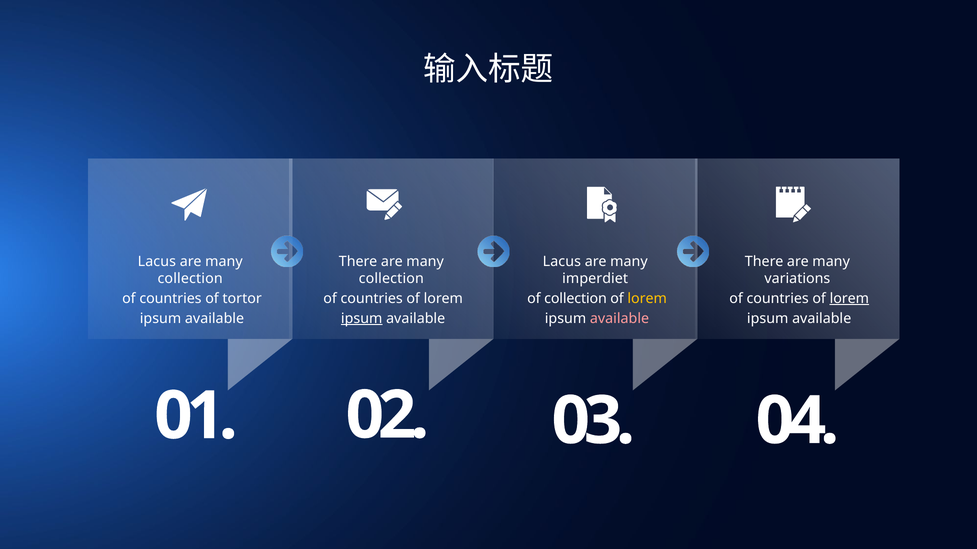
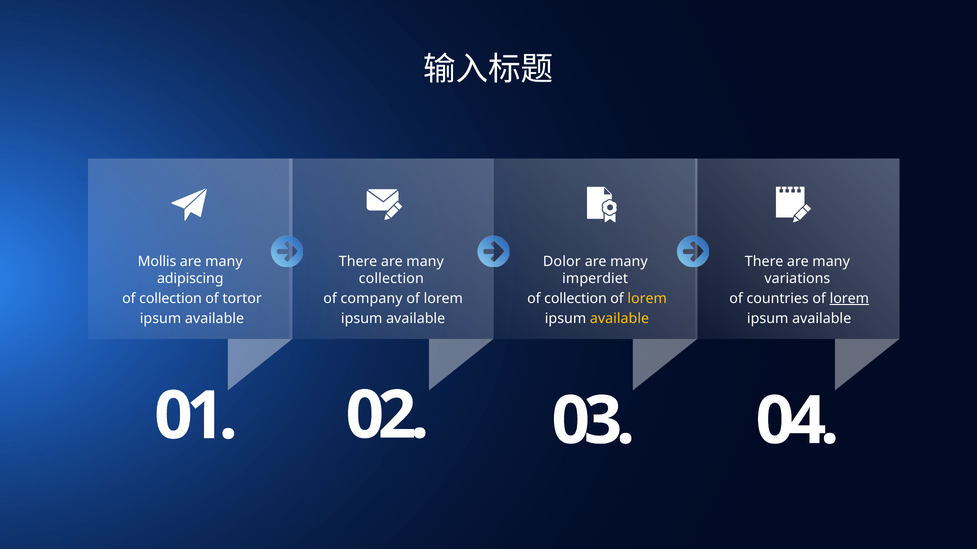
Lacus at (157, 262): Lacus -> Mollis
Lacus at (562, 262): Lacus -> Dolor
collection at (190, 279): collection -> adipiscing
countries at (170, 299): countries -> collection
countries at (372, 299): countries -> company
ipsum at (362, 319) underline: present -> none
available at (620, 319) colour: pink -> yellow
